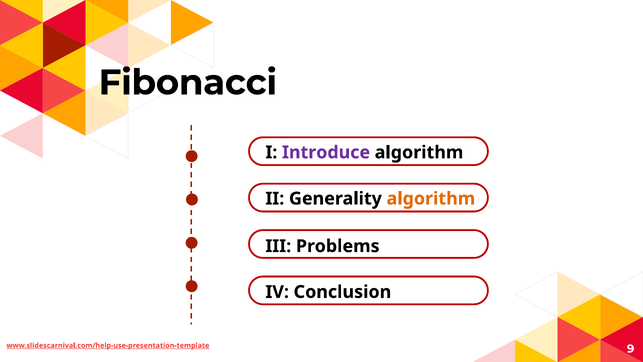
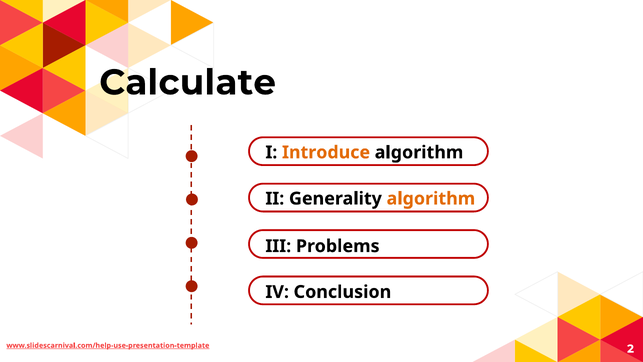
Fibonacci: Fibonacci -> Calculate
Introduce colour: purple -> orange
9: 9 -> 2
